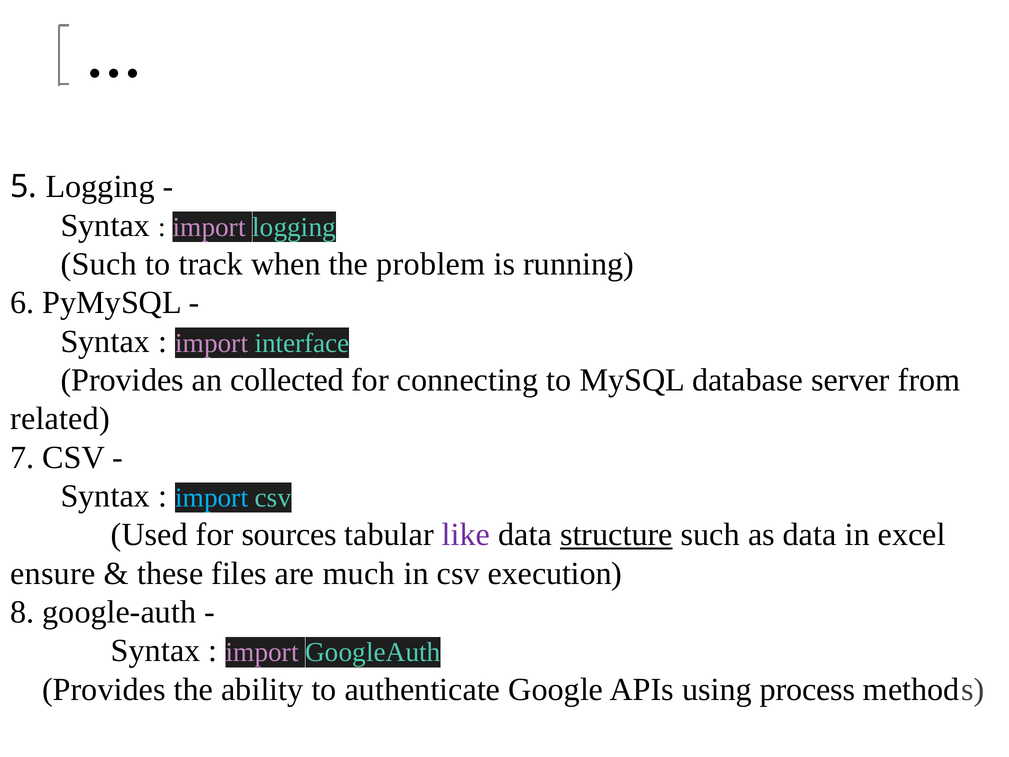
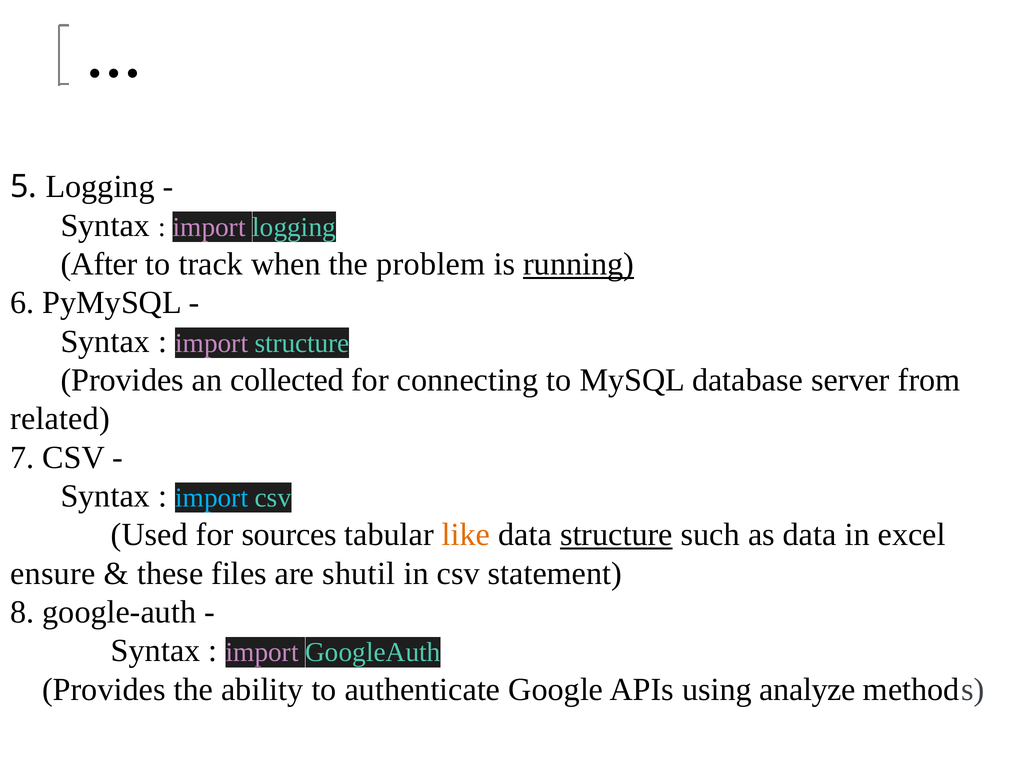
Such at (99, 264): Such -> After
running underline: none -> present
import interface: interface -> structure
like colour: purple -> orange
much: much -> shutil
execution: execution -> statement
process: process -> analyze
